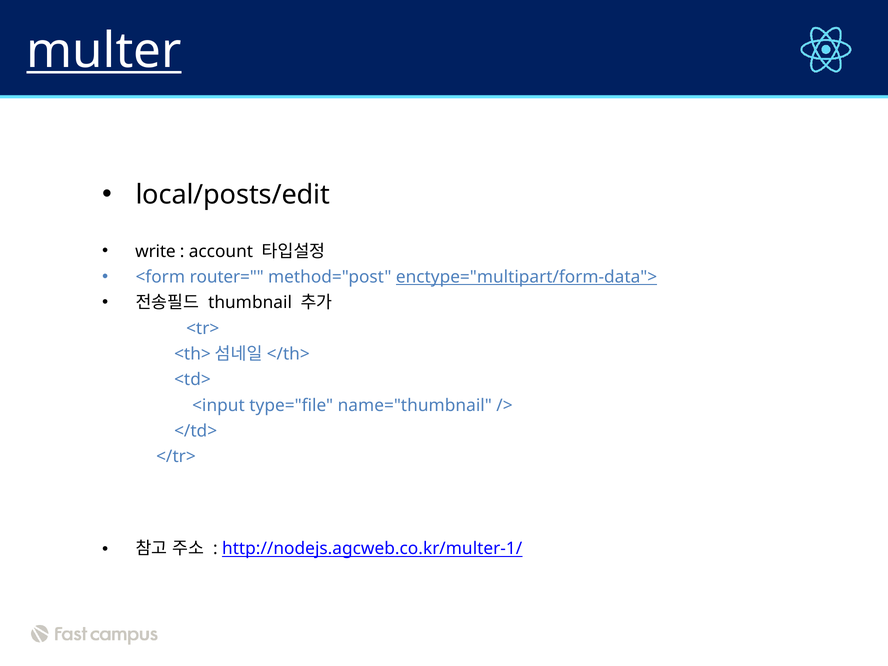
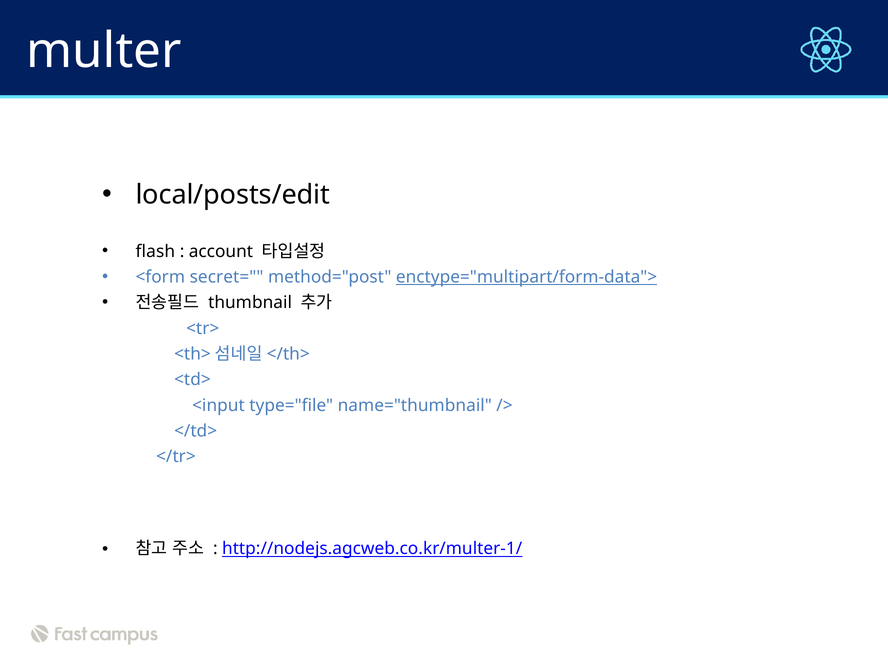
multer underline: present -> none
write: write -> flash
router=: router= -> secret=
